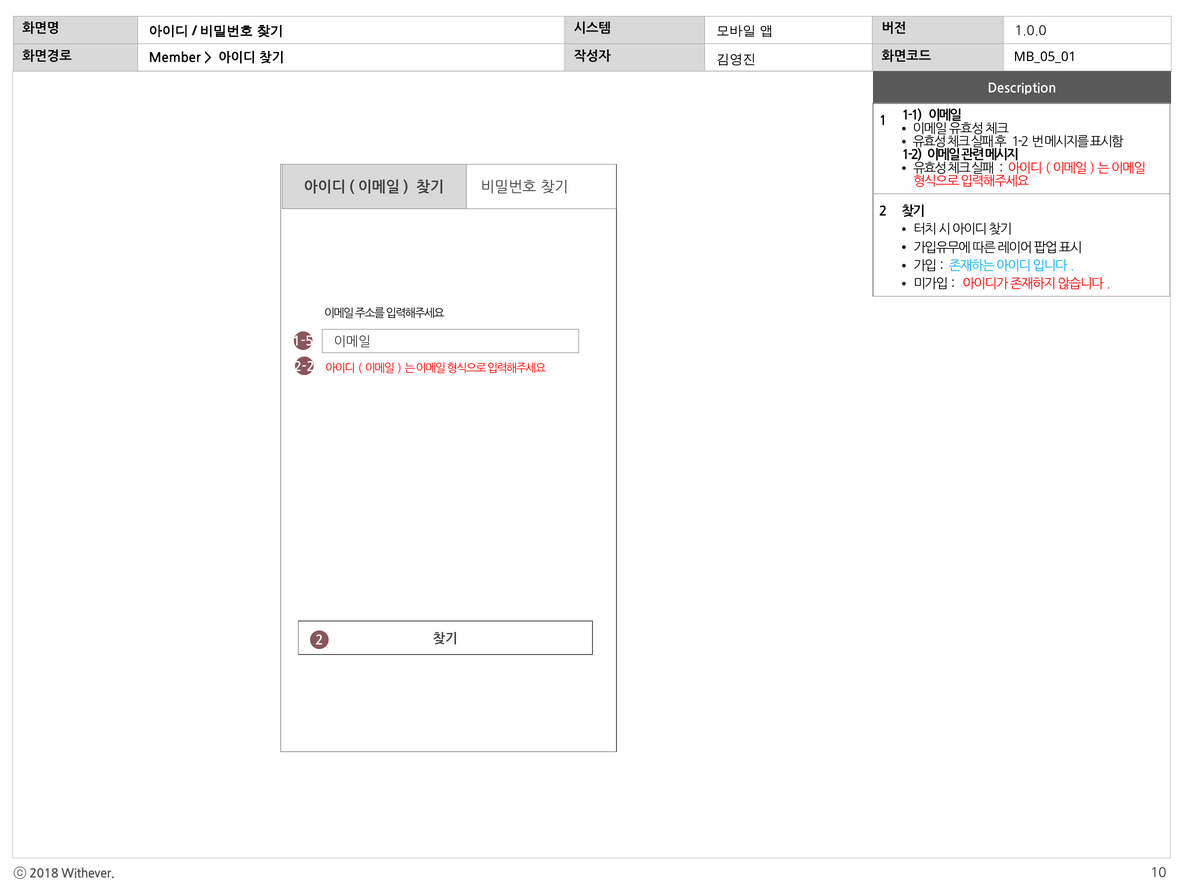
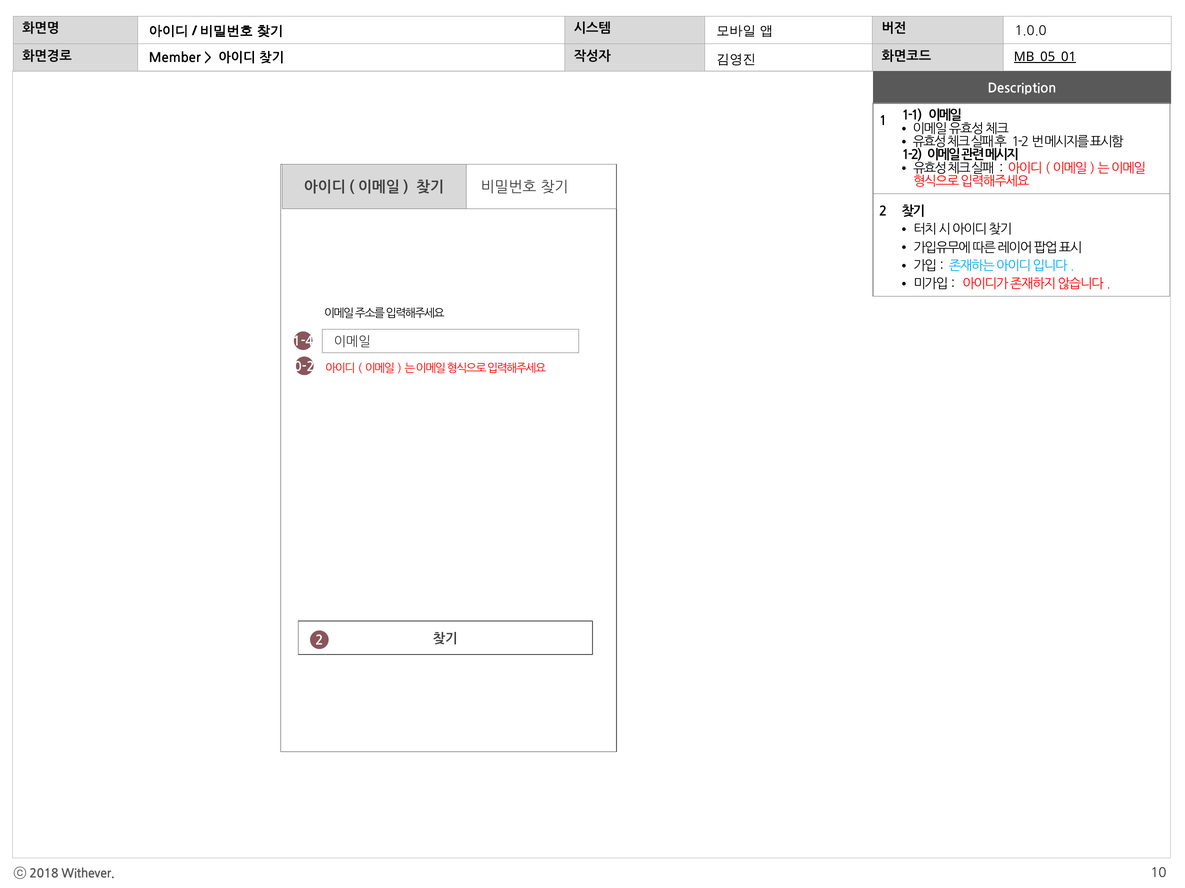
MB_05_01 underline: none -> present
1-5: 1-5 -> 1-4
2-2: 2-2 -> 0-2
